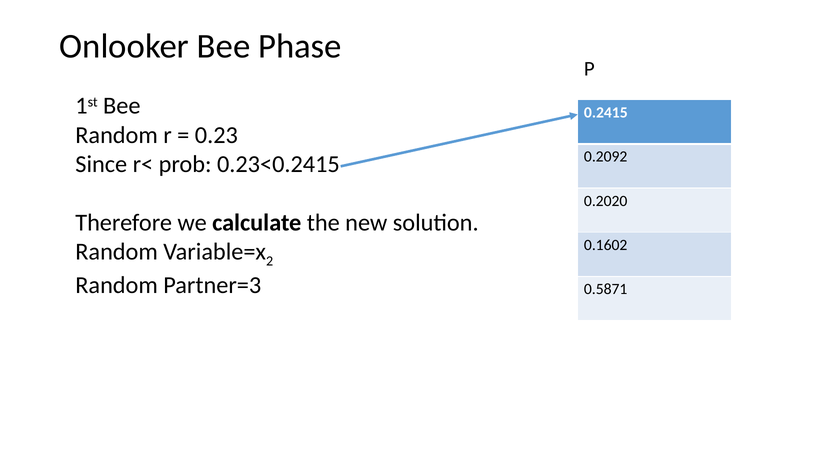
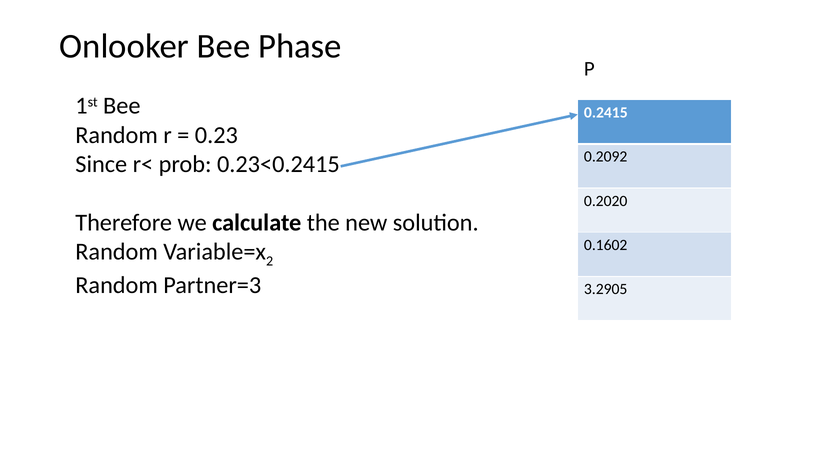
0.5871: 0.5871 -> 3.2905
